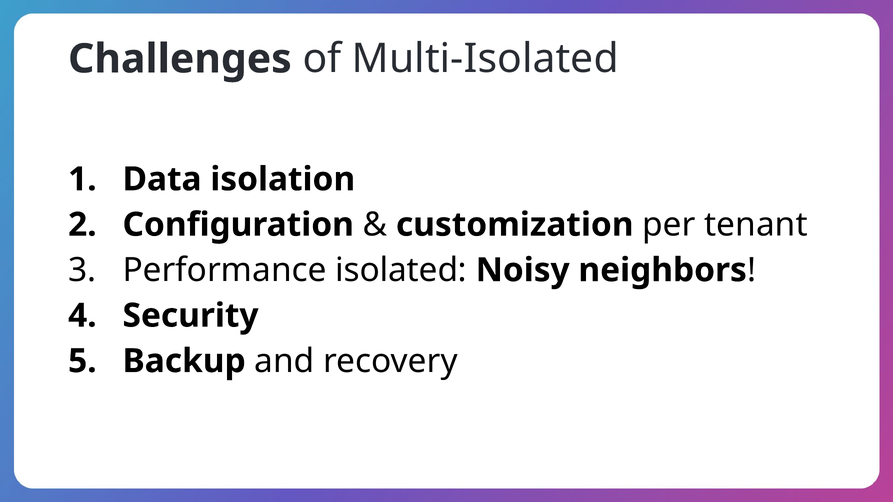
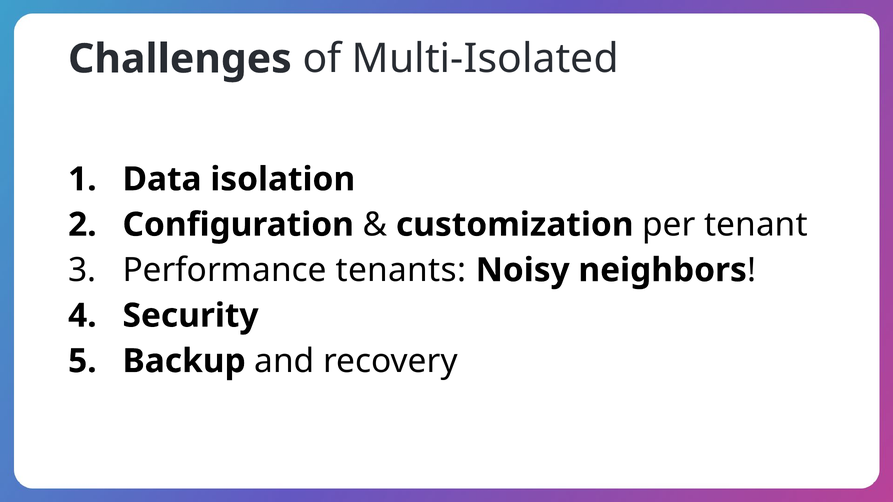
isolated: isolated -> tenants
